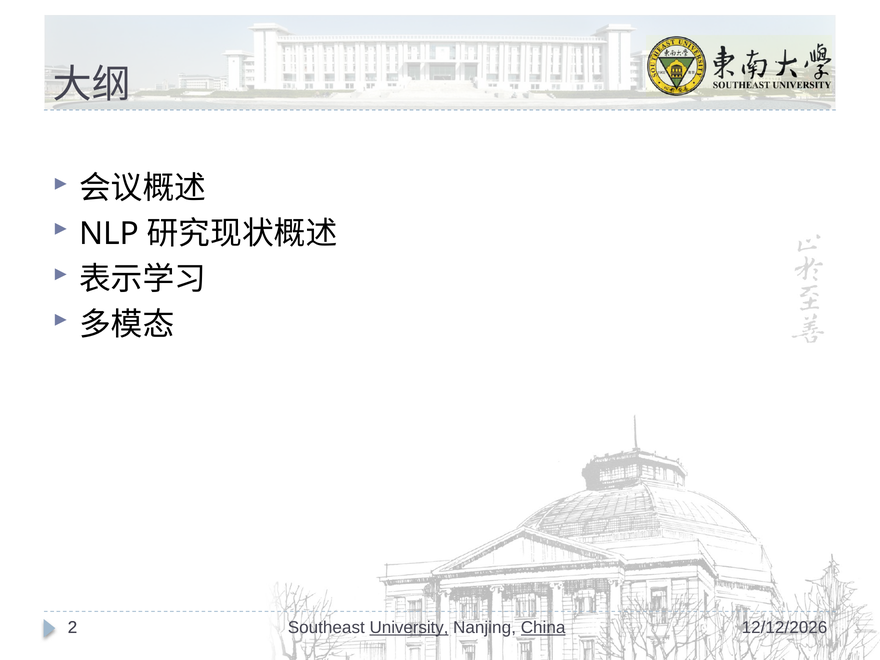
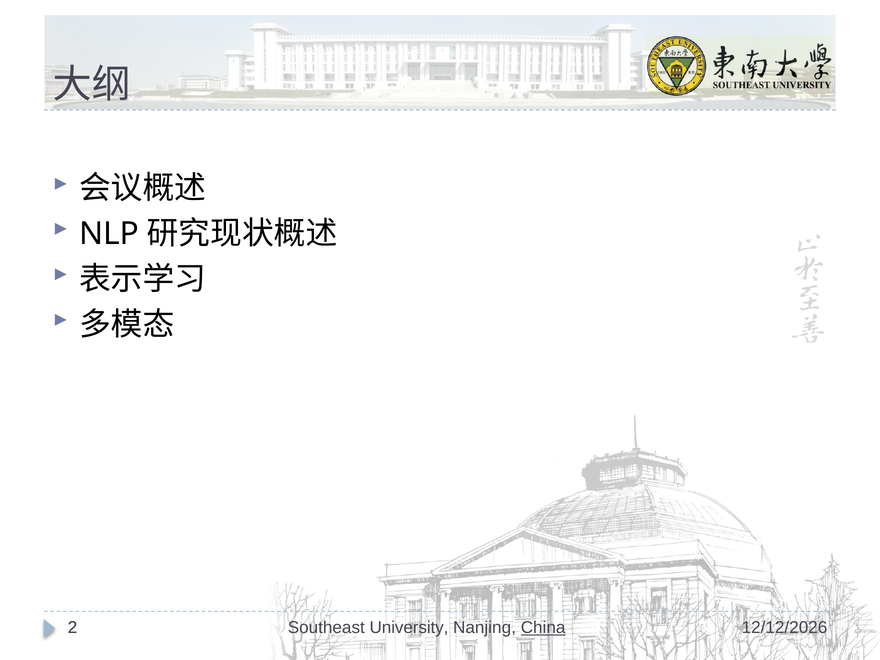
University underline: present -> none
